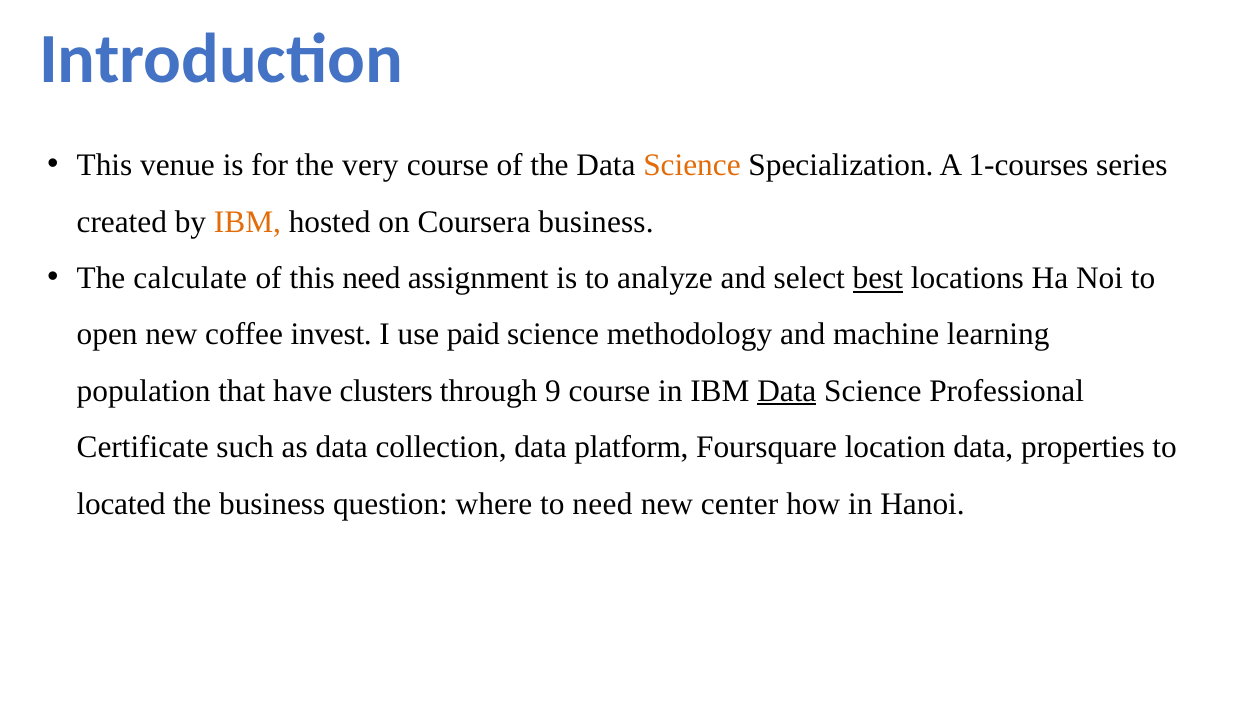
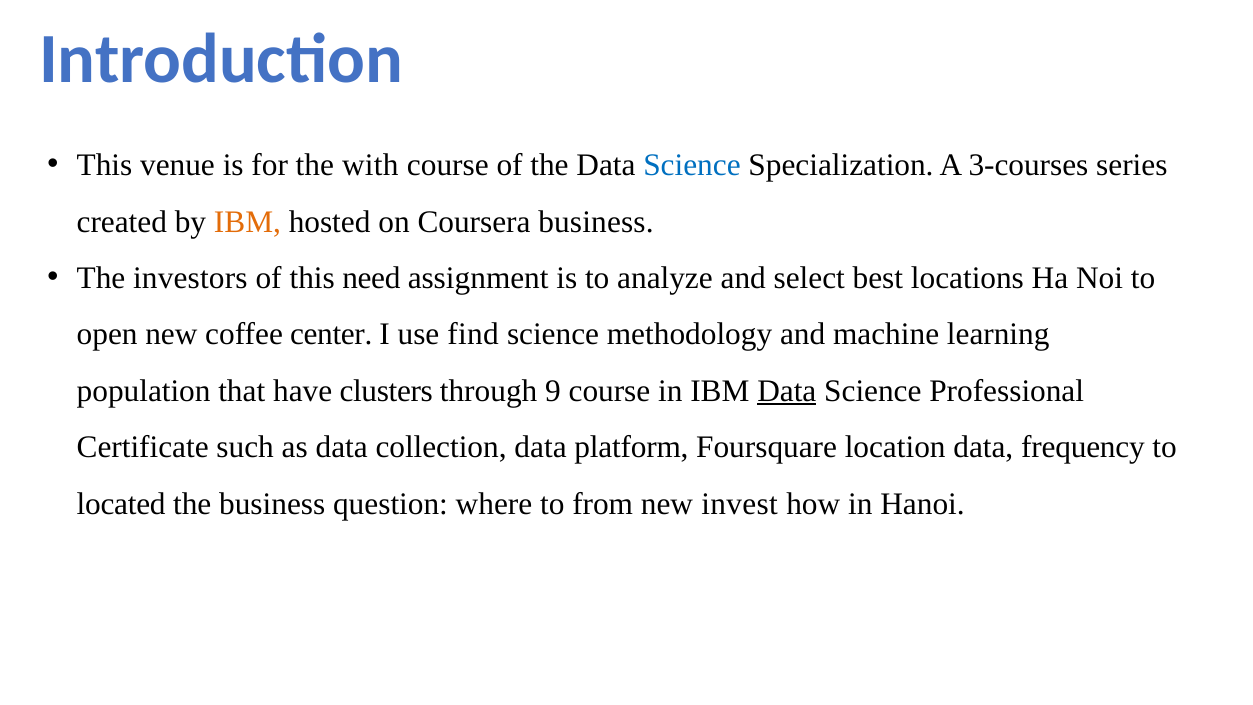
very: very -> with
Science at (692, 165) colour: orange -> blue
1-courses: 1-courses -> 3-courses
calculate: calculate -> investors
best underline: present -> none
invest: invest -> center
paid: paid -> find
properties: properties -> frequency
to need: need -> from
center: center -> invest
